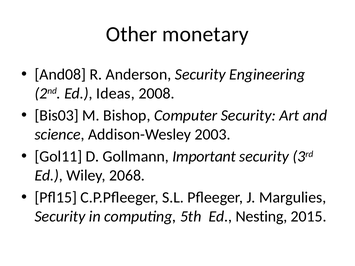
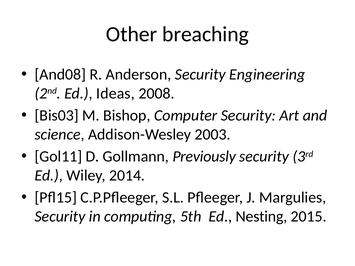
monetary: monetary -> breaching
Important: Important -> Previously
2068: 2068 -> 2014
